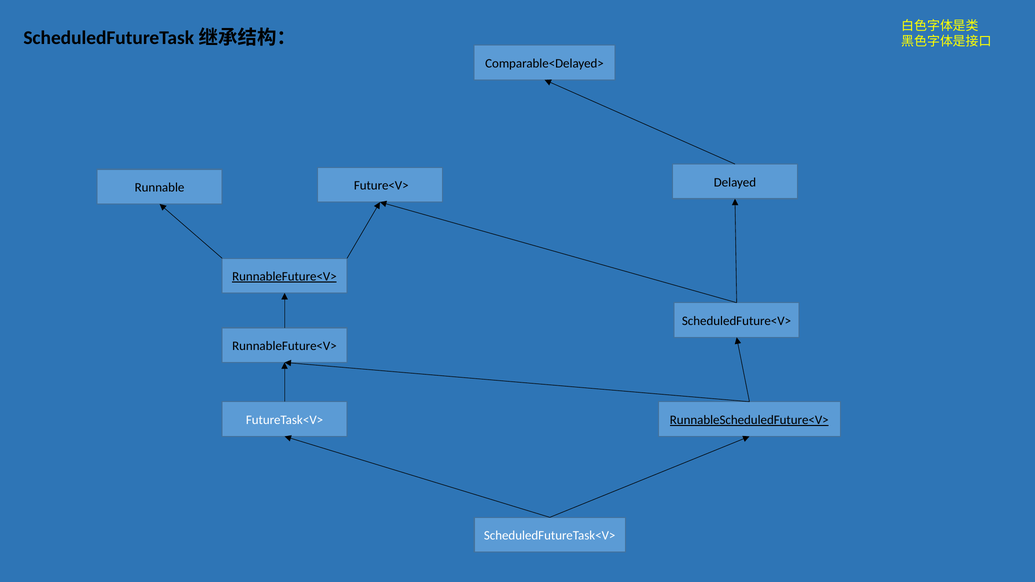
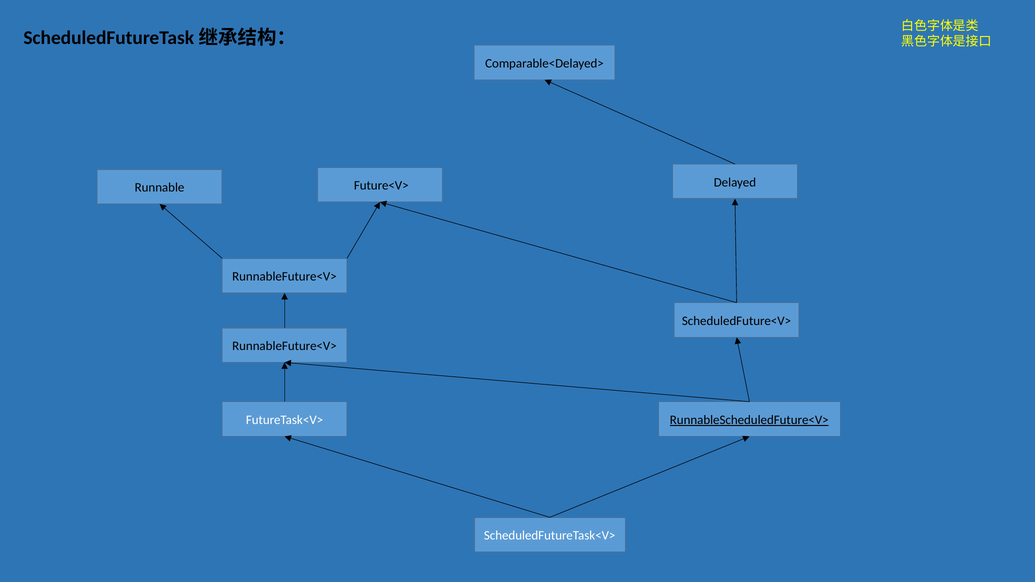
RunnableFuture<V> at (284, 277) underline: present -> none
